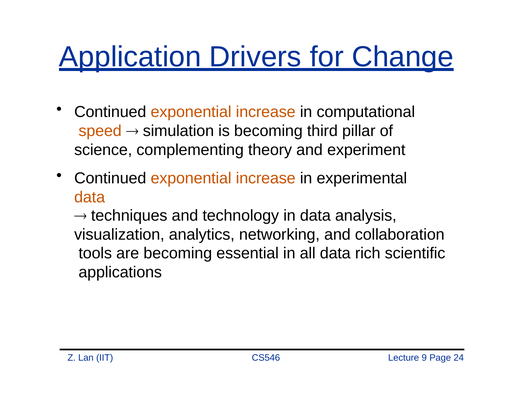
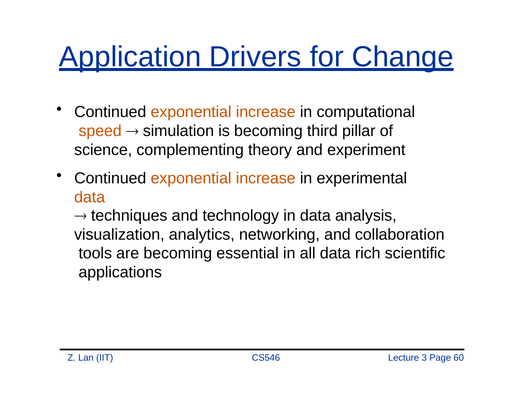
9: 9 -> 3
24: 24 -> 60
